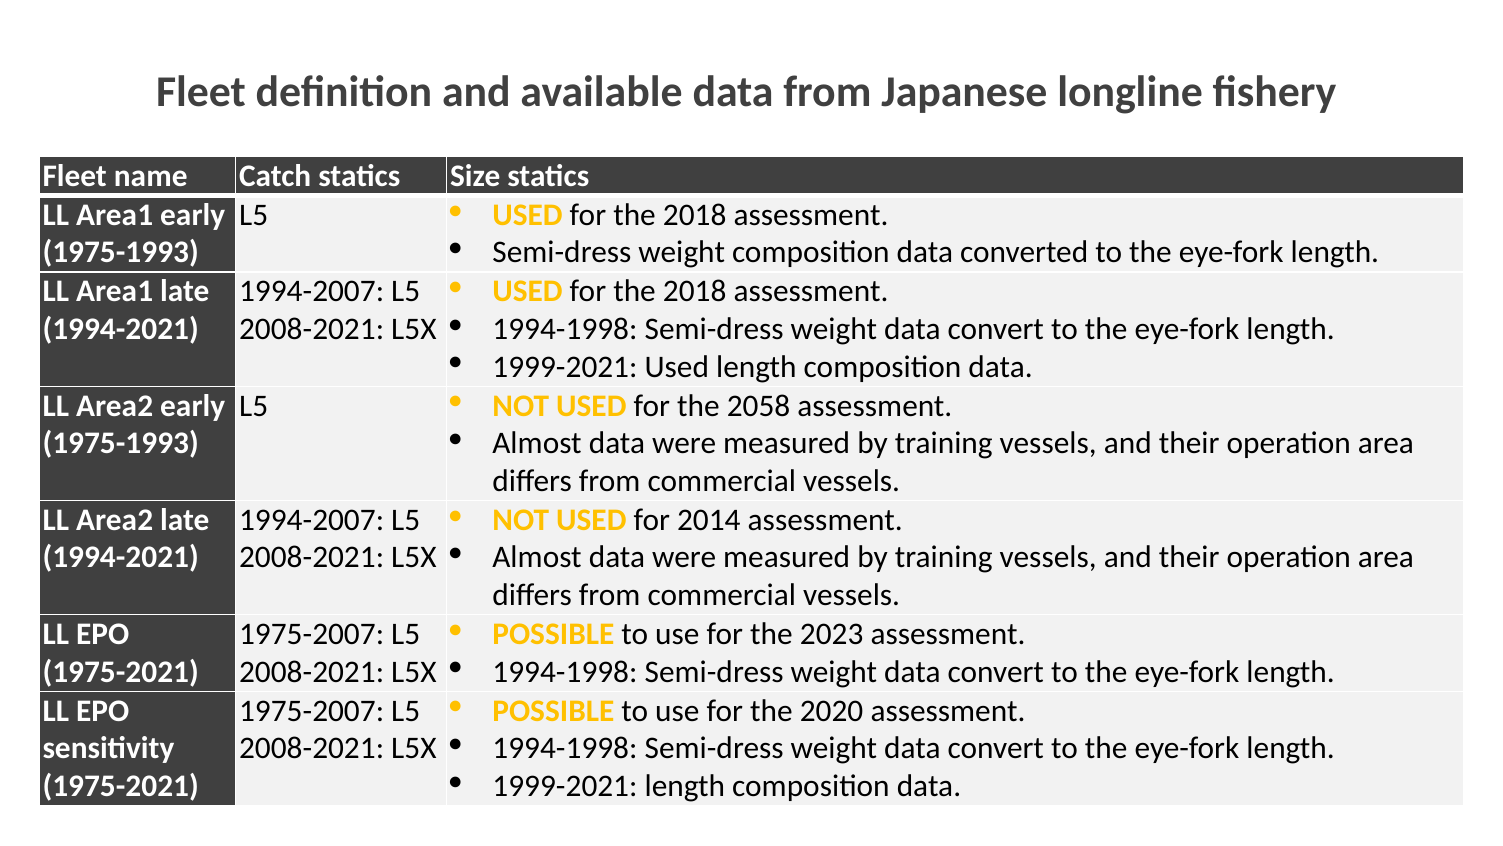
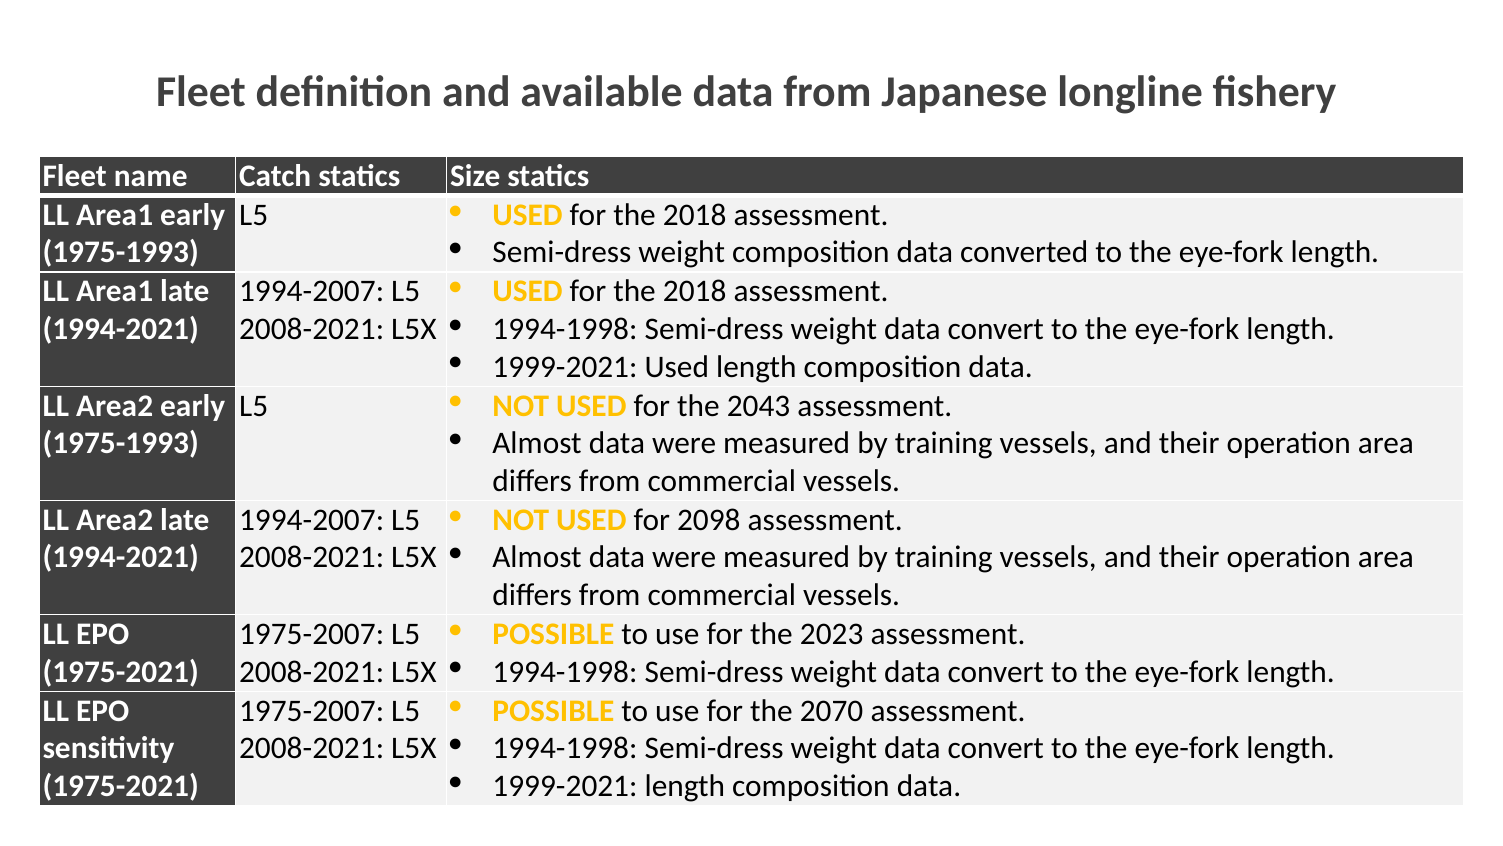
2058: 2058 -> 2043
2014: 2014 -> 2098
2020: 2020 -> 2070
